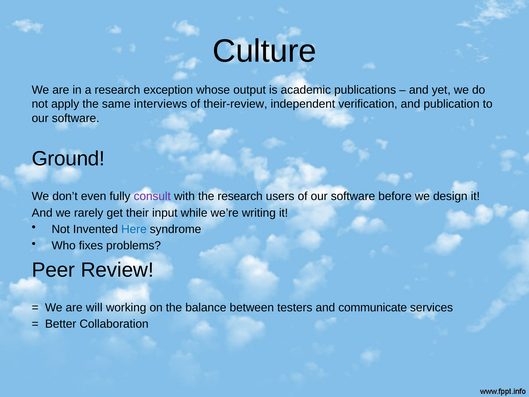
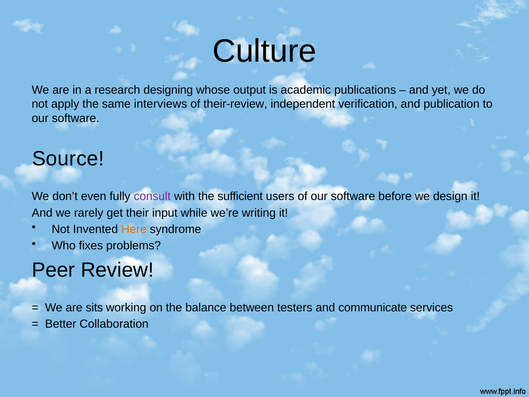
exception: exception -> designing
Ground: Ground -> Source
the research: research -> sufficient
Here colour: blue -> orange
will: will -> sits
